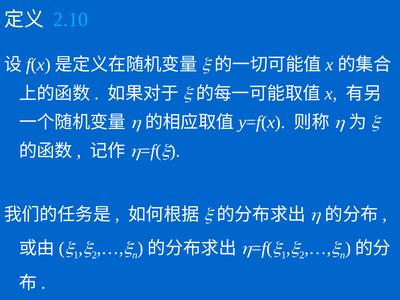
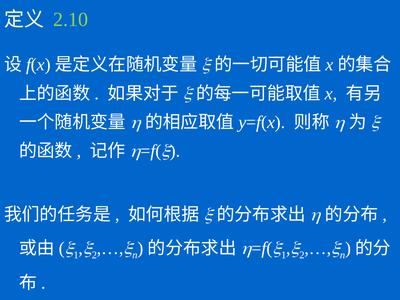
2.10 colour: light blue -> light green
